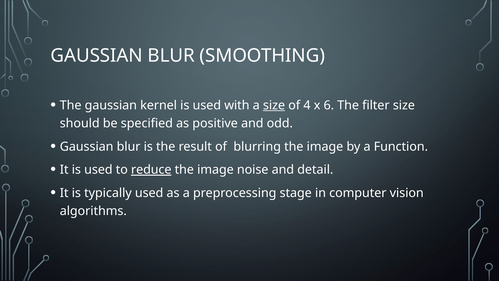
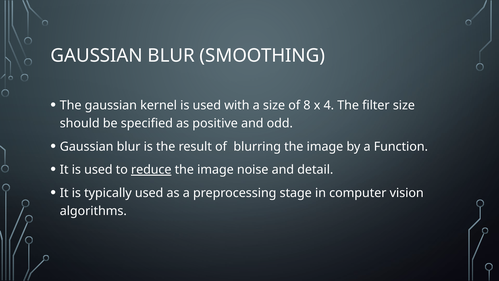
size at (274, 105) underline: present -> none
4: 4 -> 8
6: 6 -> 4
